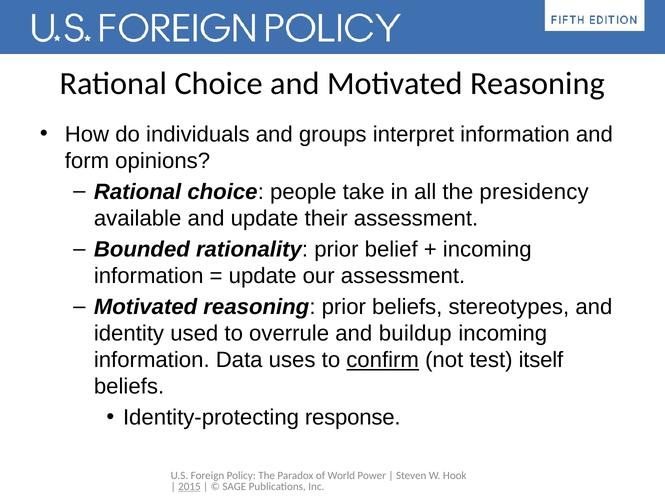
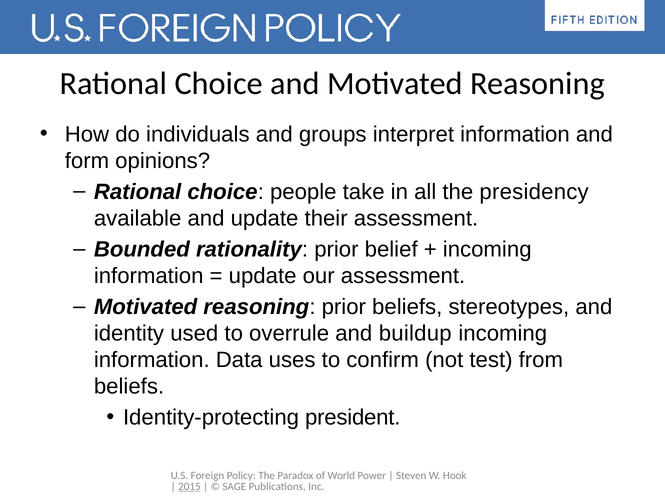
confirm underline: present -> none
itself: itself -> from
response: response -> president
